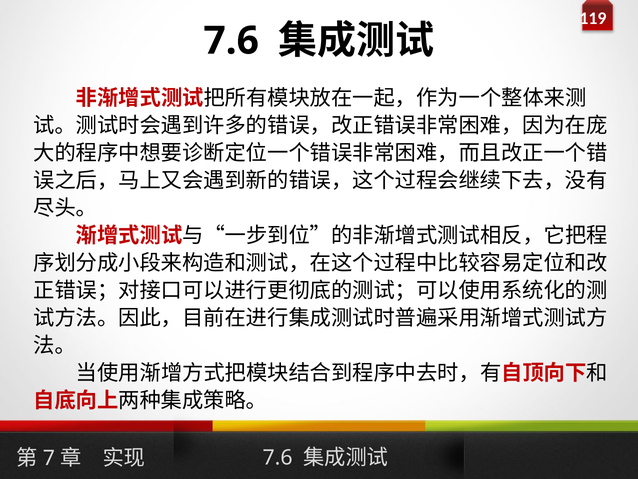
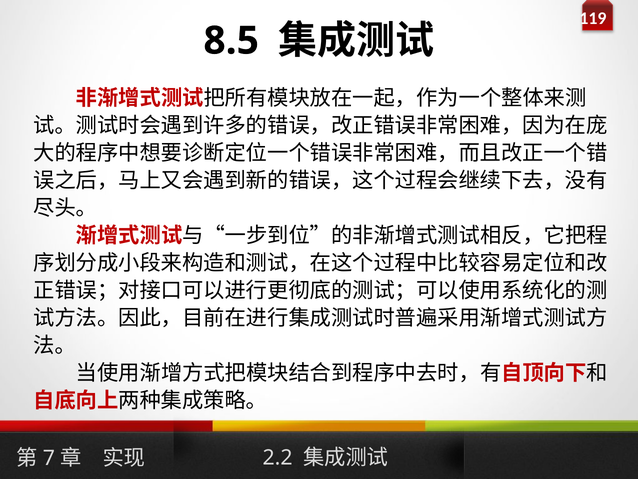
7.6 at (231, 41): 7.6 -> 8.5
7.6 at (278, 457): 7.6 -> 2.2
